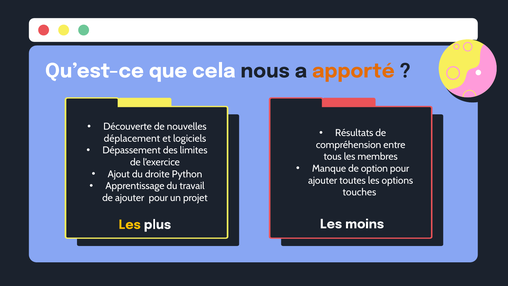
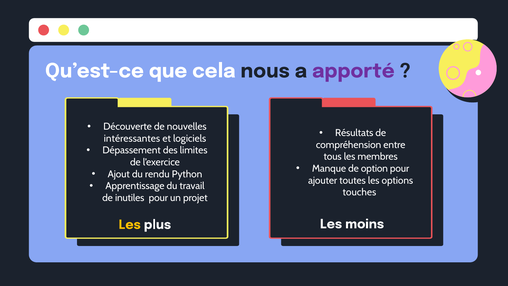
apporté colour: orange -> purple
déplacement: déplacement -> intéressantes
droite: droite -> rendu
de ajouter: ajouter -> inutiles
